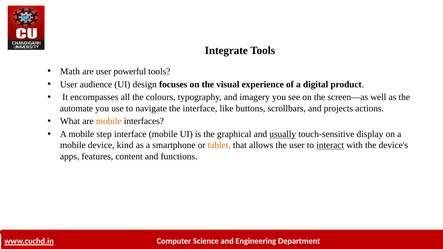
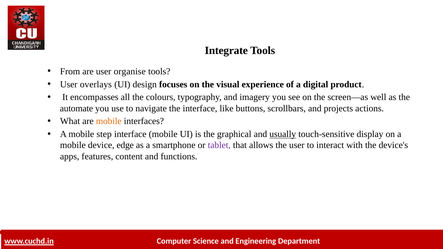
Math: Math -> From
powerful: powerful -> organise
audience: audience -> overlays
kind: kind -> edge
tablet colour: orange -> purple
interact underline: present -> none
